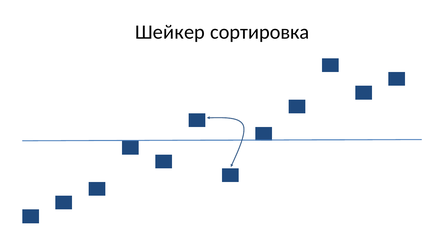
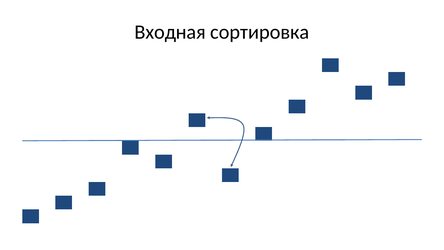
Шейкер: Шейкер -> Входная
